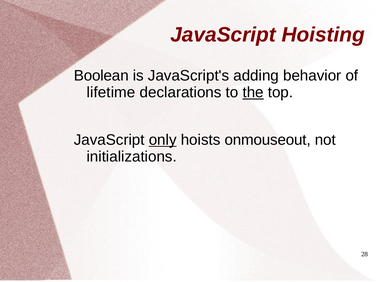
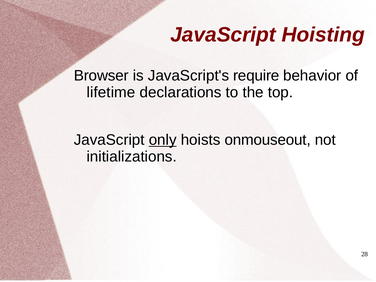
Boolean: Boolean -> Browser
adding: adding -> require
the underline: present -> none
